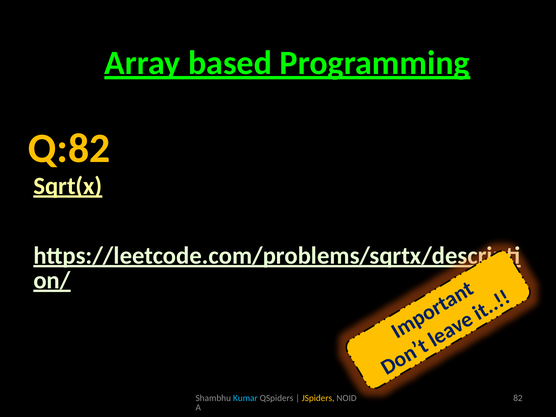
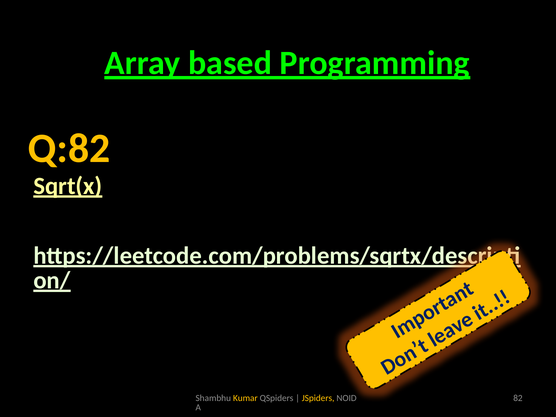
Kumar colour: light blue -> yellow
